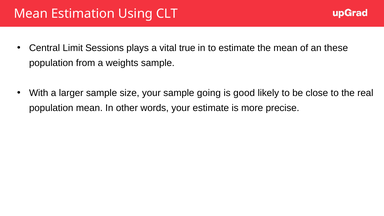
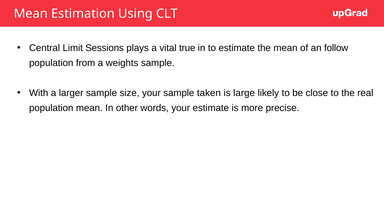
these: these -> follow
going: going -> taken
good: good -> large
